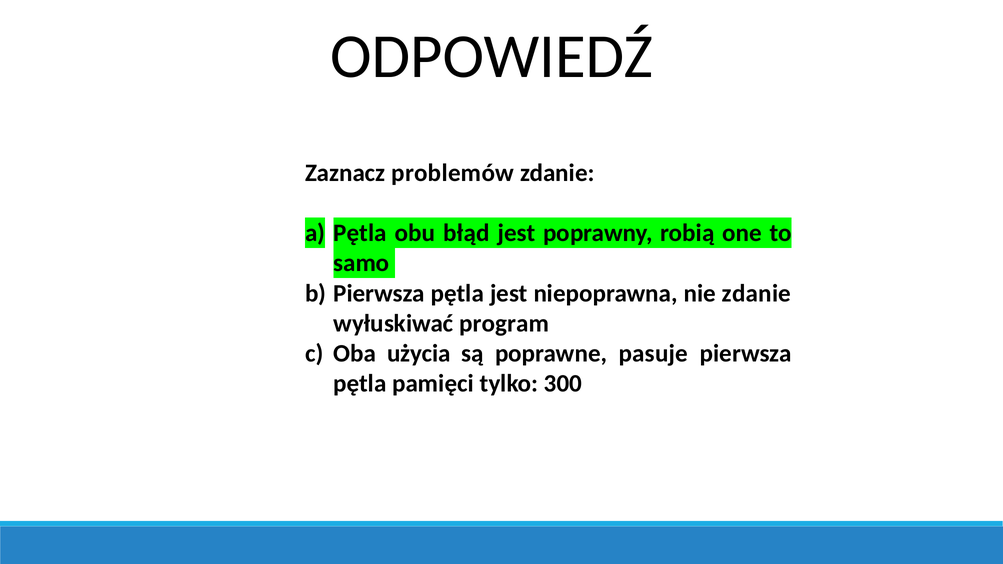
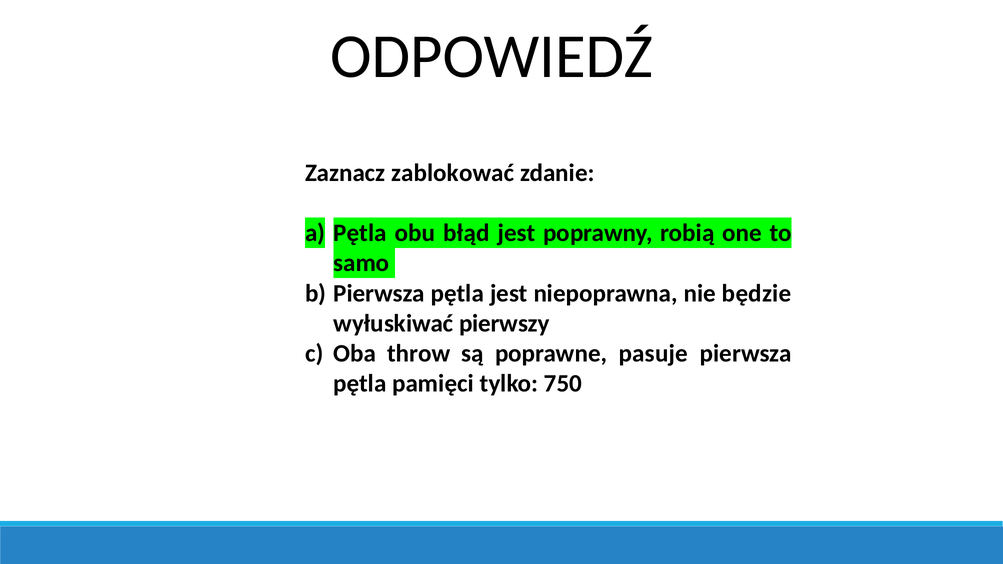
problemów: problemów -> zablokować
nie zdanie: zdanie -> będzie
program: program -> pierwszy
użycia: użycia -> throw
300: 300 -> 750
